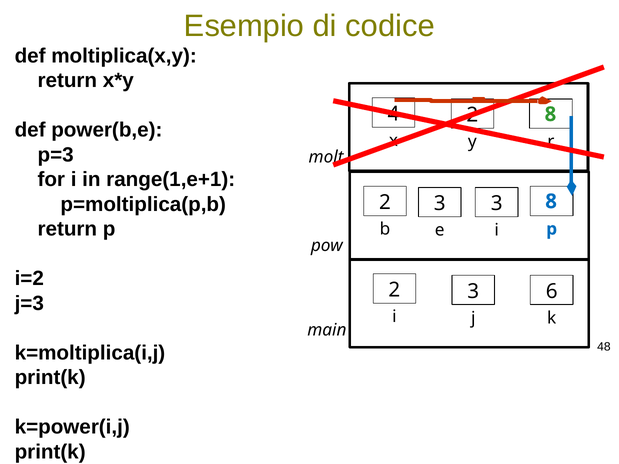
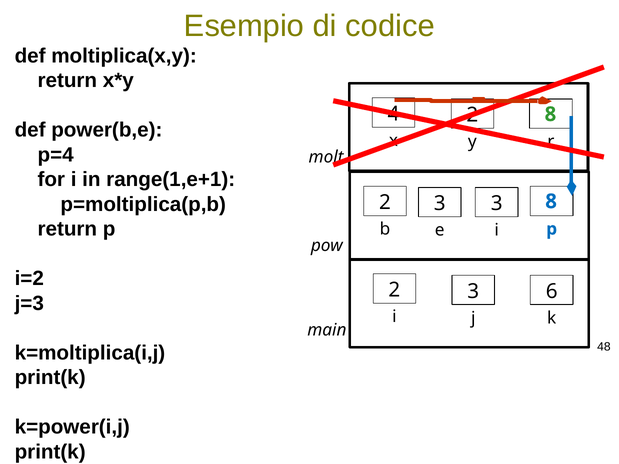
p=3: p=3 -> p=4
